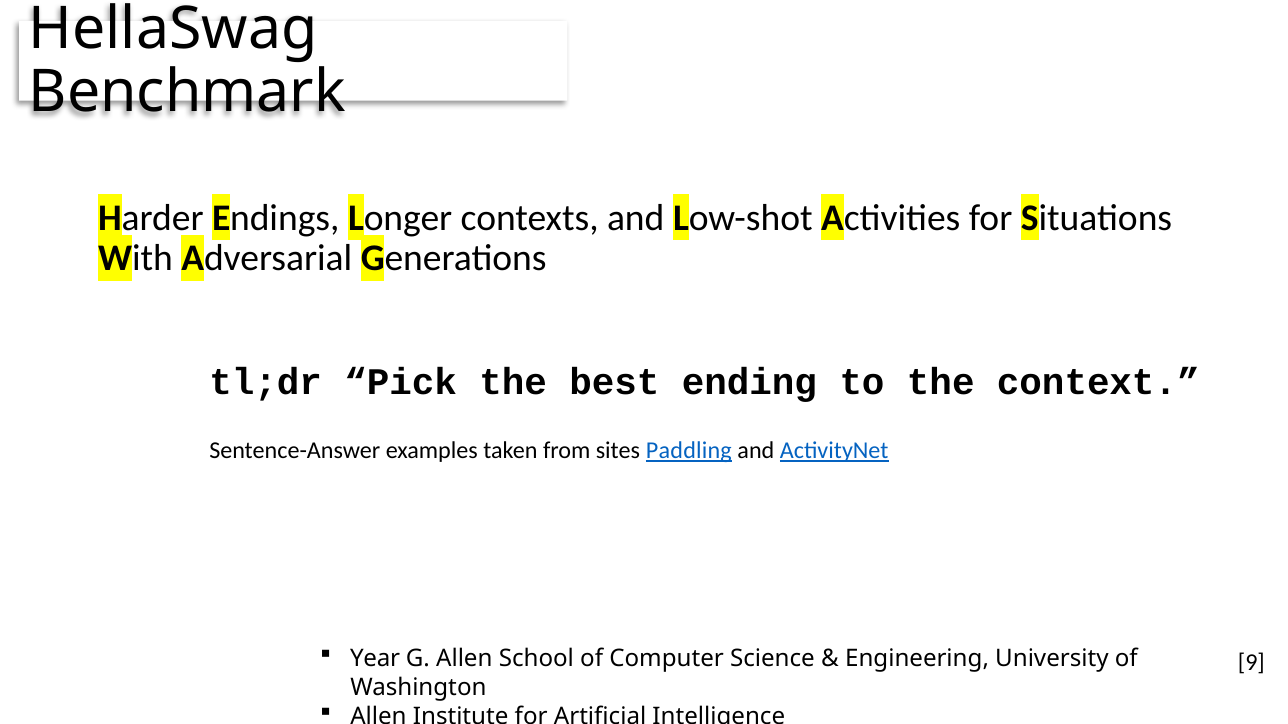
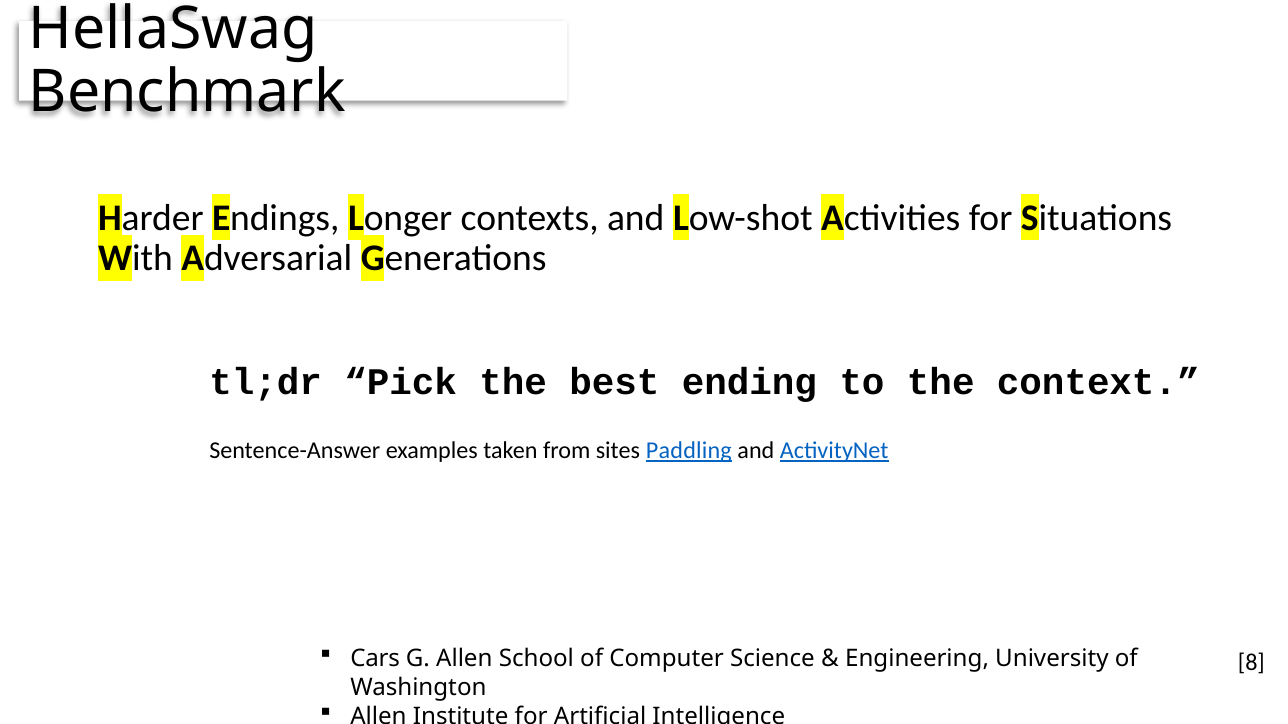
Year: Year -> Cars
9: 9 -> 8
